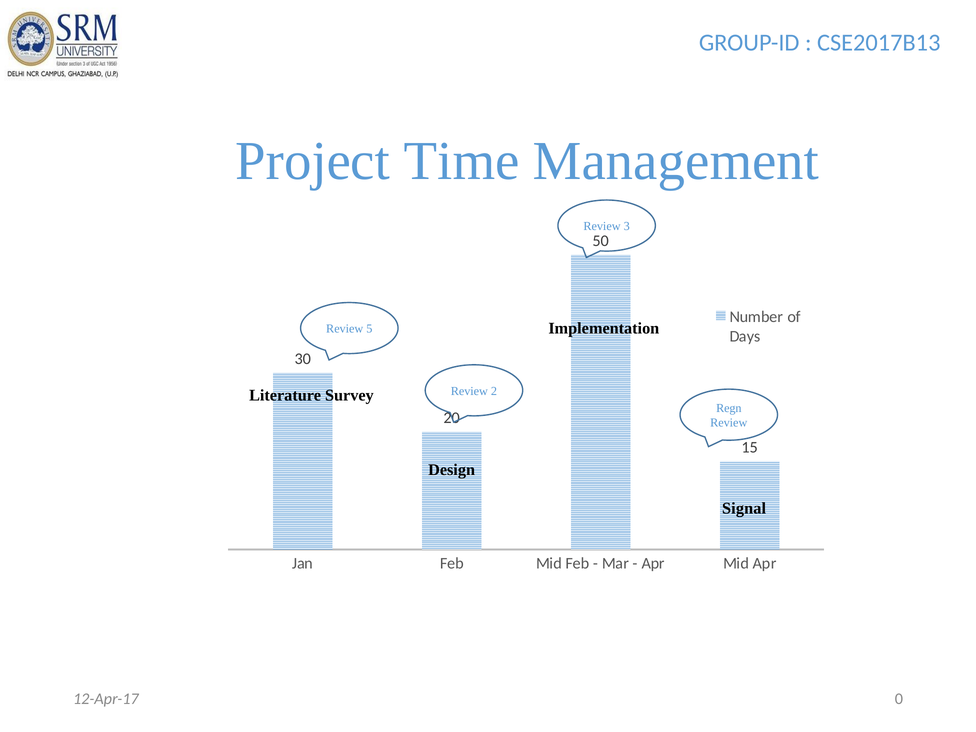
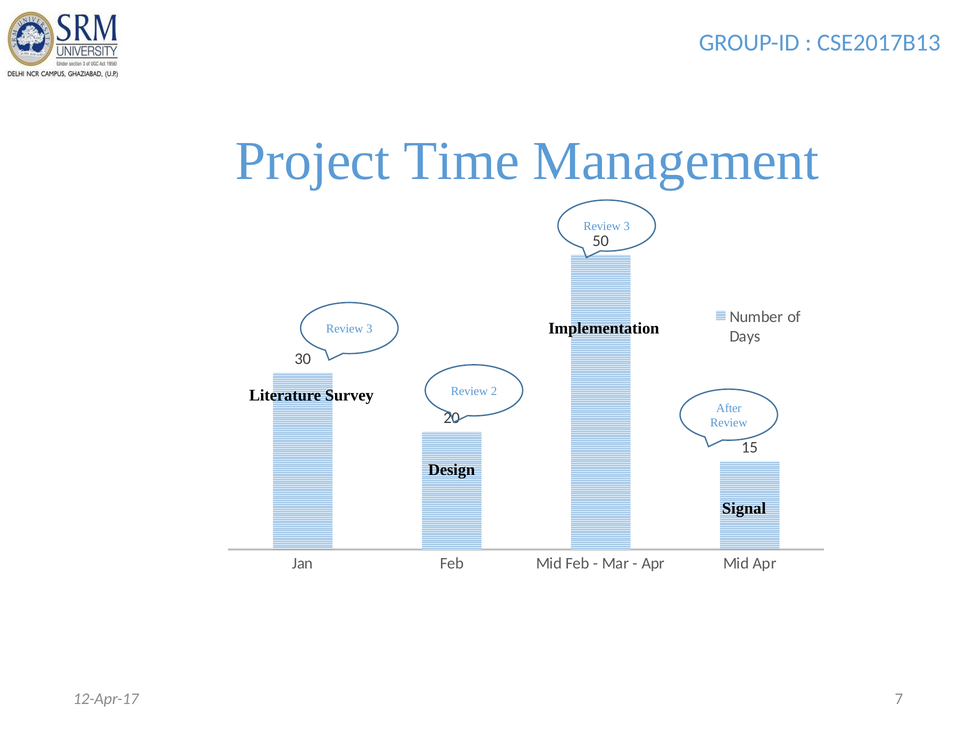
5 at (369, 329): 5 -> 3
Regn: Regn -> After
0: 0 -> 7
